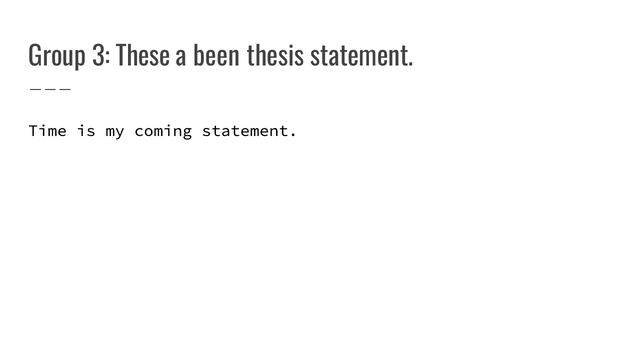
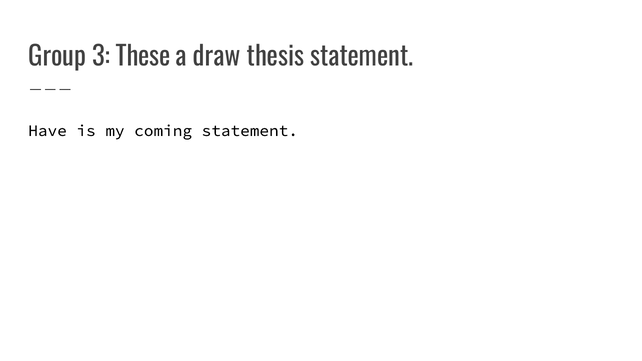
been: been -> draw
Time: Time -> Have
